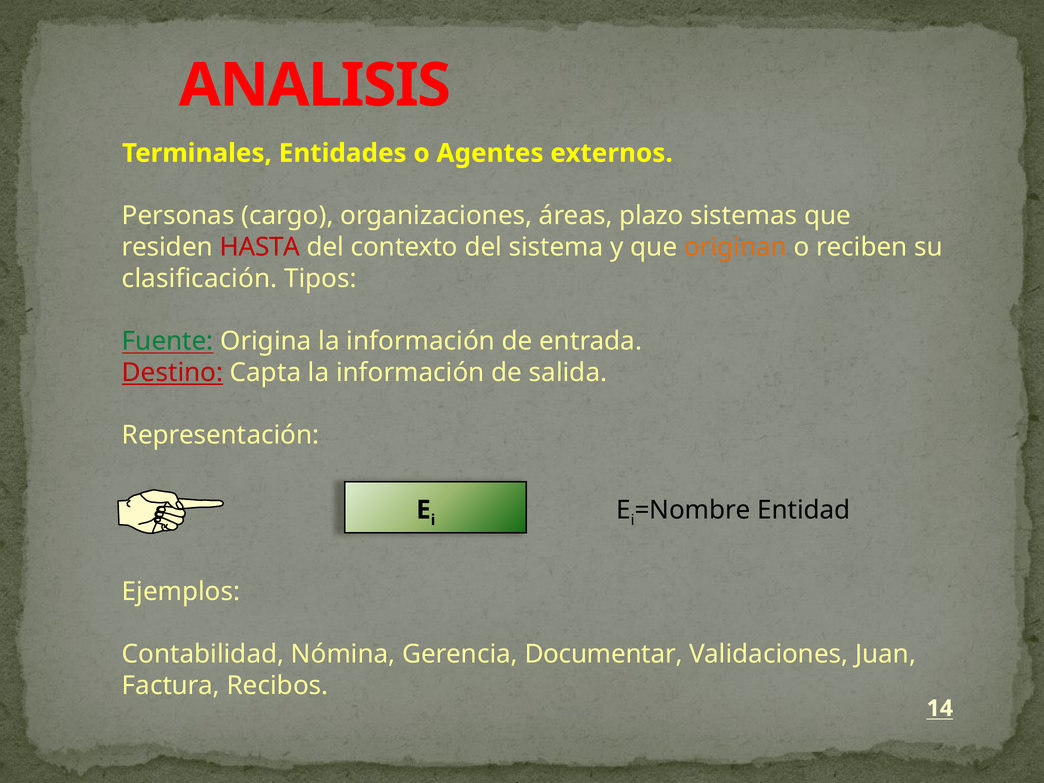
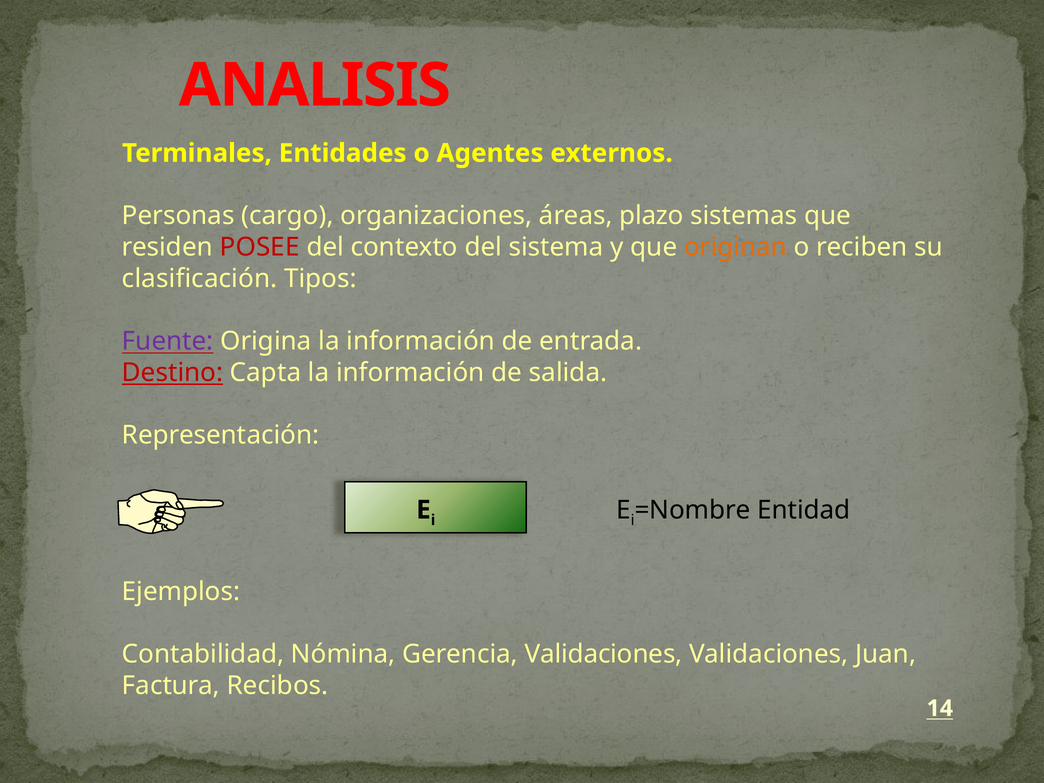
HASTA: HASTA -> POSEE
Fuente colour: green -> purple
Gerencia Documentar: Documentar -> Validaciones
